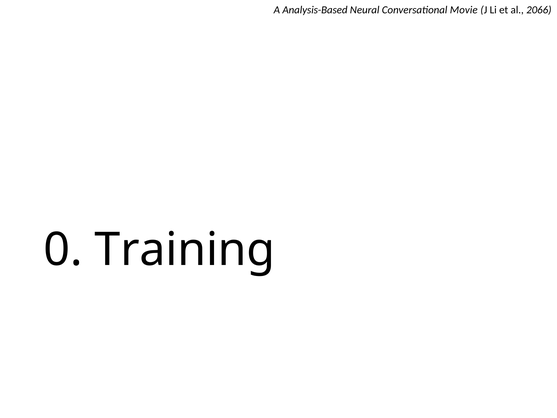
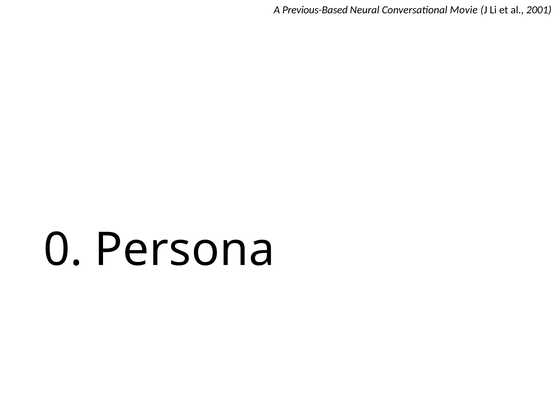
Analysis-Based: Analysis-Based -> Previous-Based
2066: 2066 -> 2001
Training: Training -> Persona
